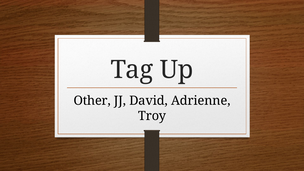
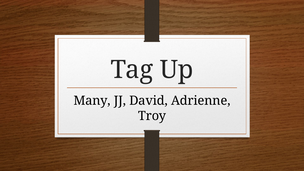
Other: Other -> Many
